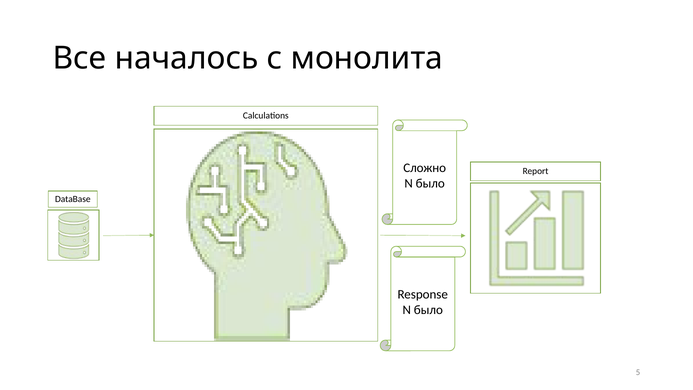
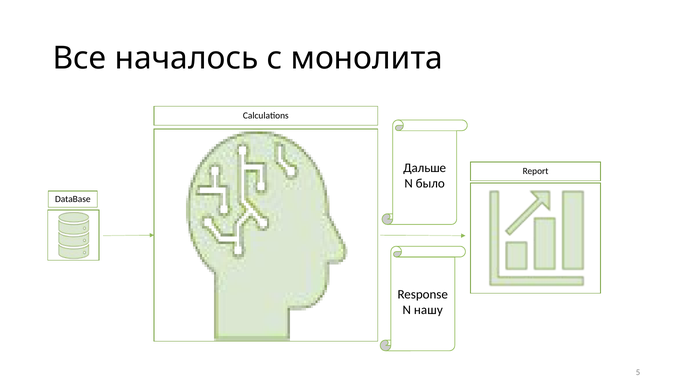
Сложно: Сложно -> Дальше
было at (428, 310): было -> нашу
